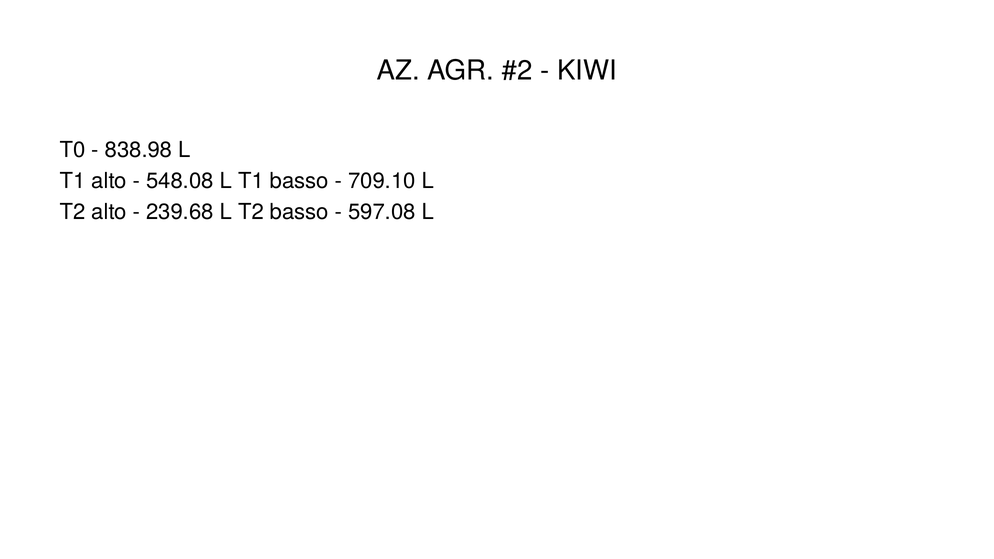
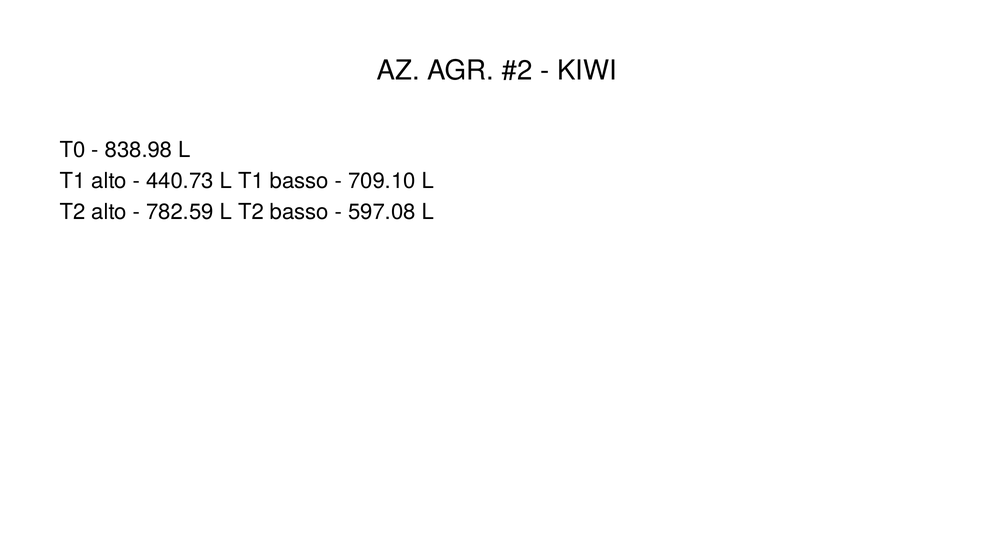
548.08: 548.08 -> 440.73
239.68: 239.68 -> 782.59
